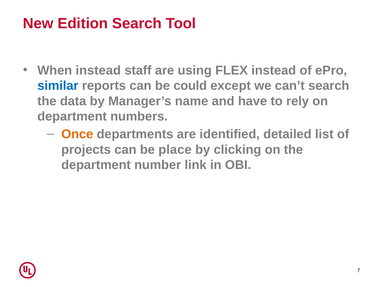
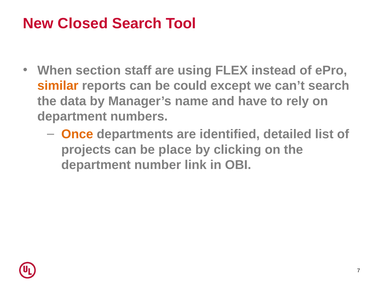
Edition: Edition -> Closed
When instead: instead -> section
similar colour: blue -> orange
